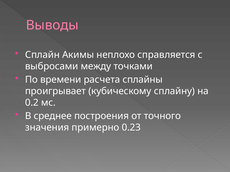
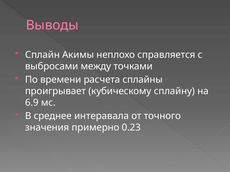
0.2: 0.2 -> 6.9
построения: построения -> интеравала
